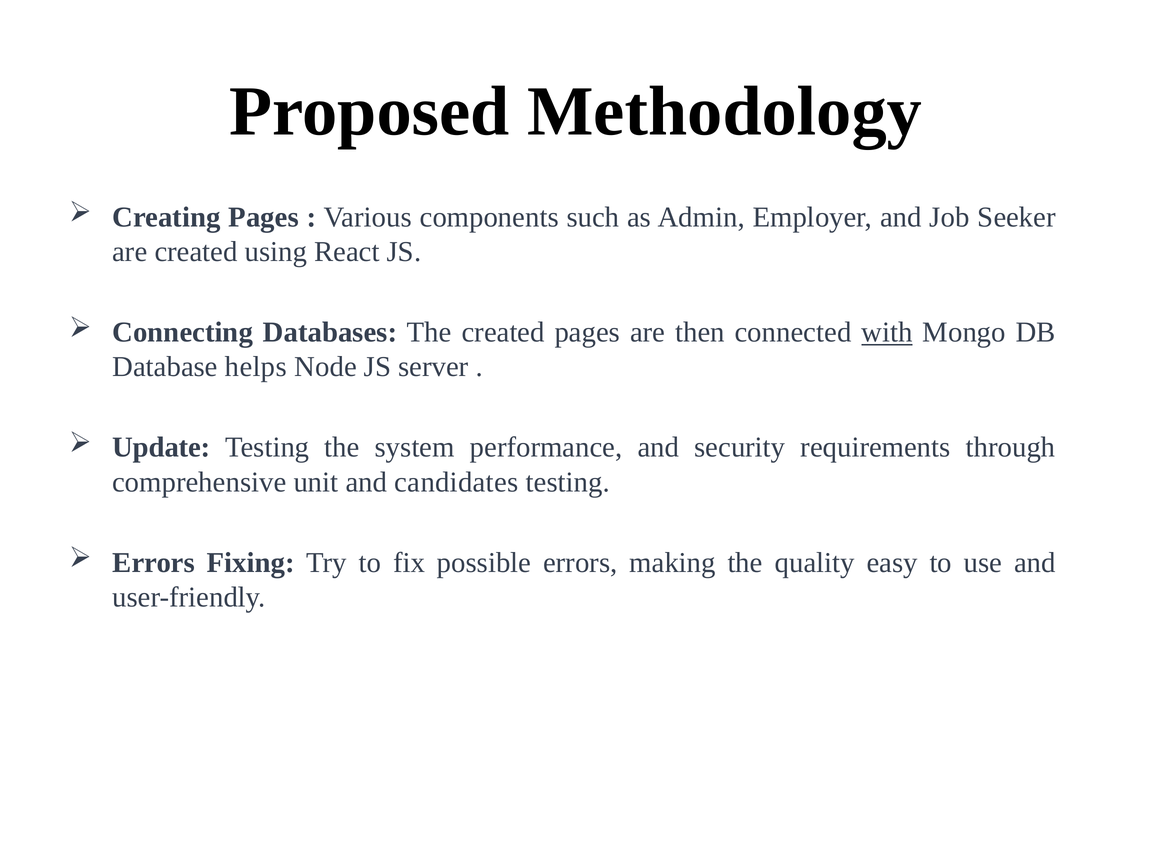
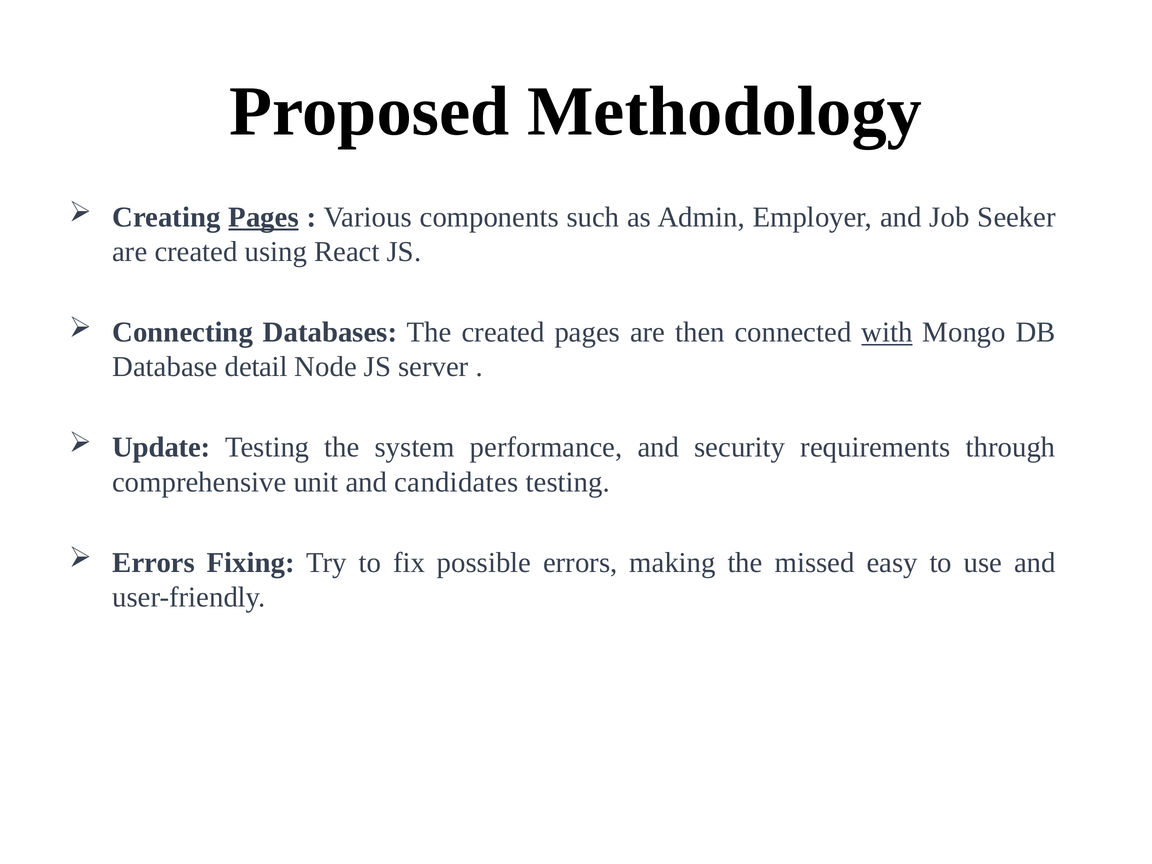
Pages at (264, 217) underline: none -> present
helps: helps -> detail
quality: quality -> missed
